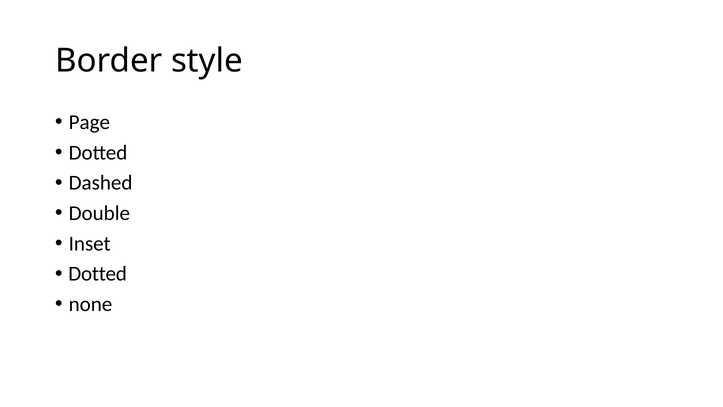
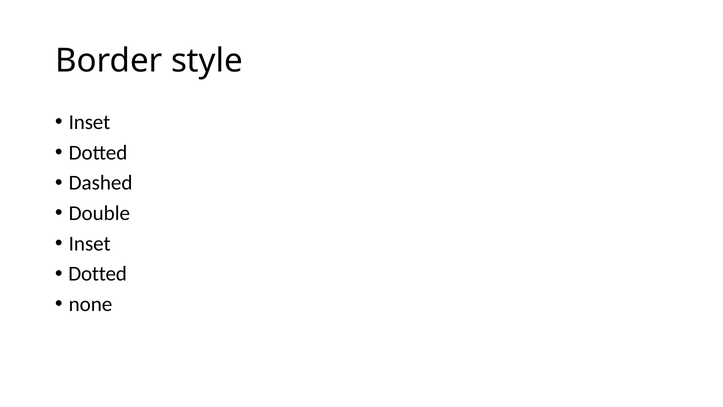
Page at (89, 122): Page -> Inset
